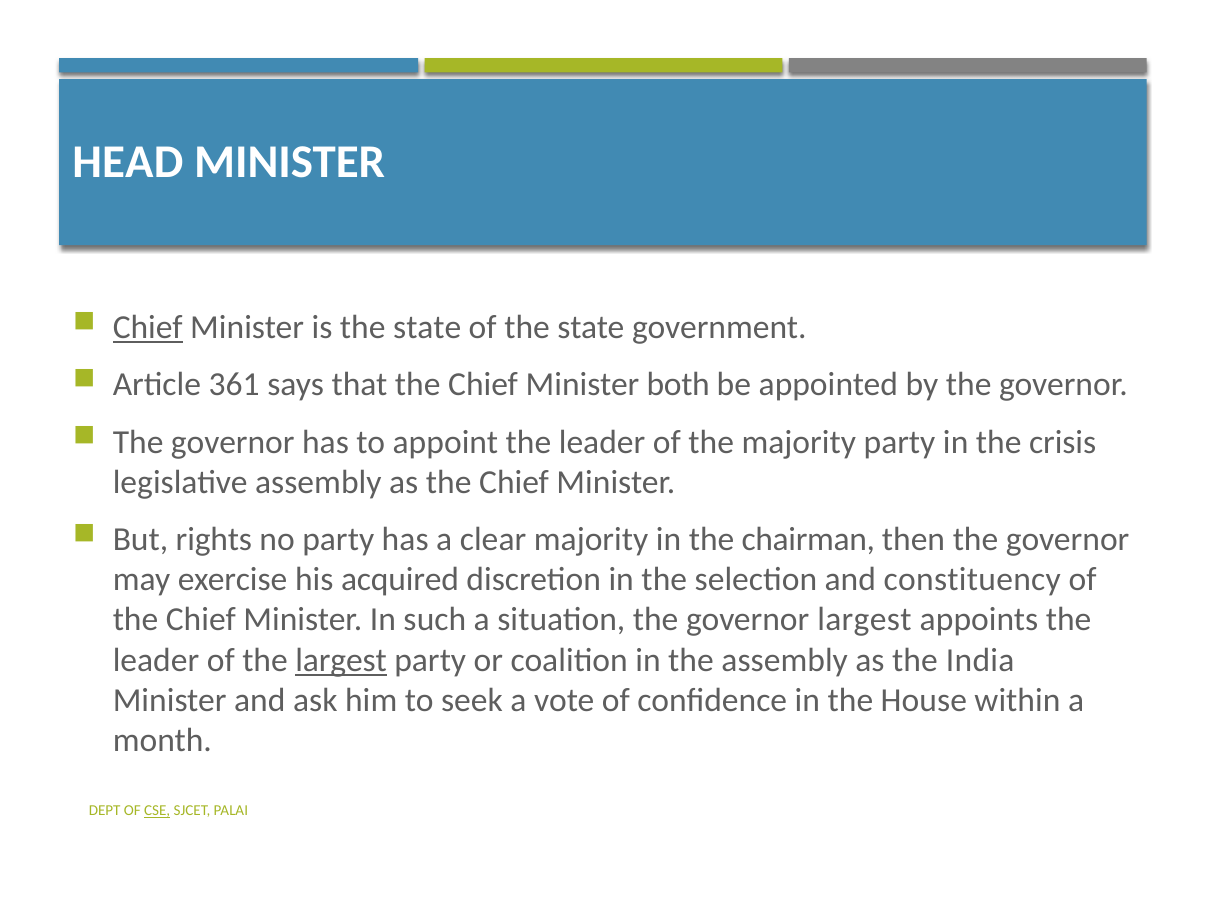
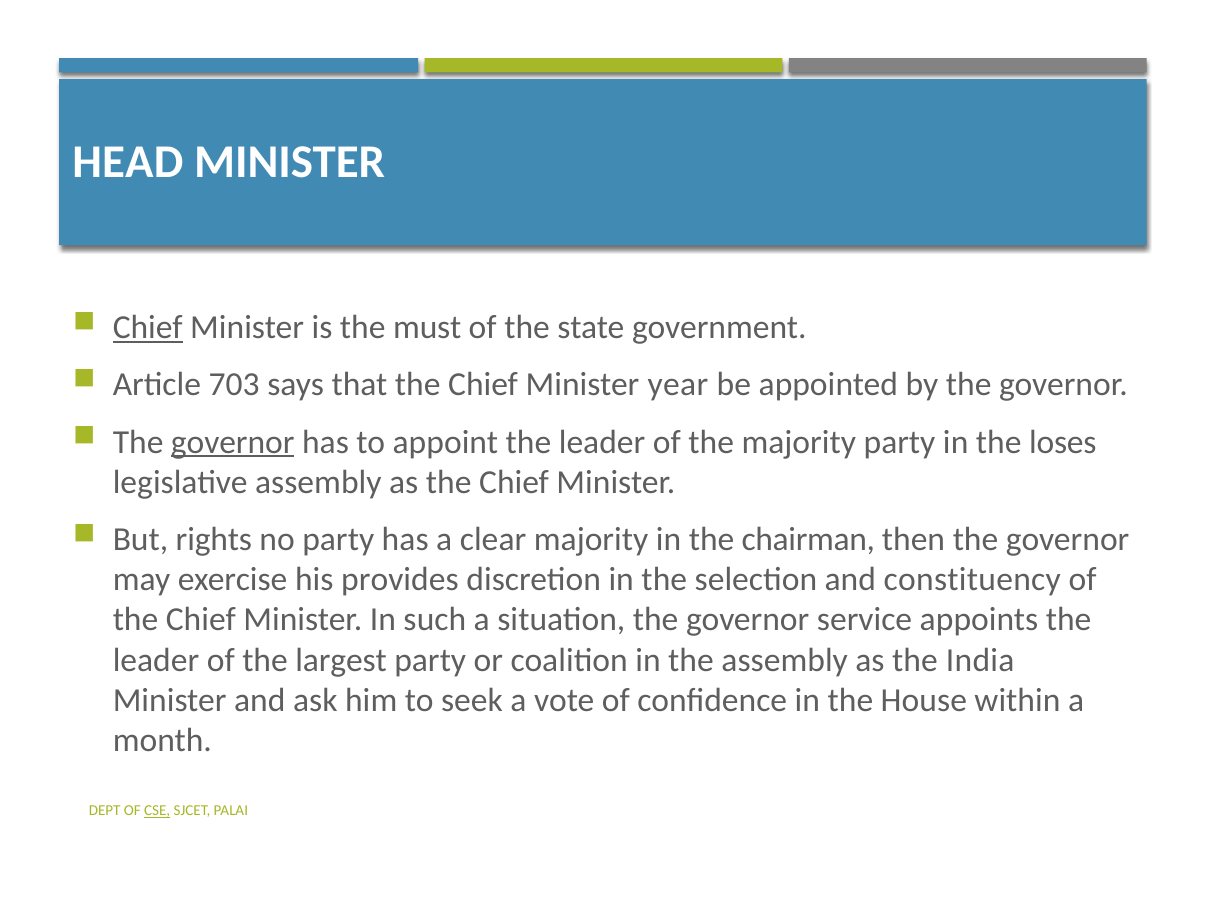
is the state: state -> must
361: 361 -> 703
both: both -> year
governor at (233, 442) underline: none -> present
crisis: crisis -> loses
acquired: acquired -> provides
governor largest: largest -> service
largest at (341, 660) underline: present -> none
